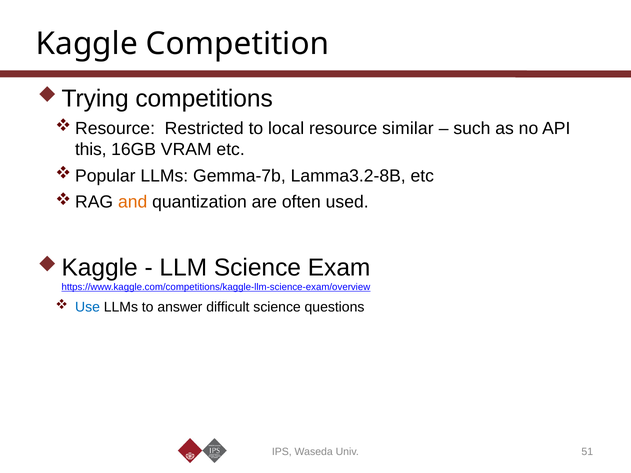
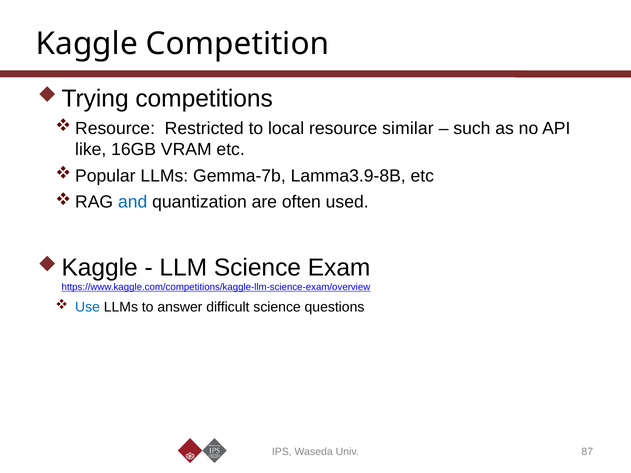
this: this -> like
Lamma3.2-8B: Lamma3.2-8B -> Lamma3.9-8B
and colour: orange -> blue
51: 51 -> 87
